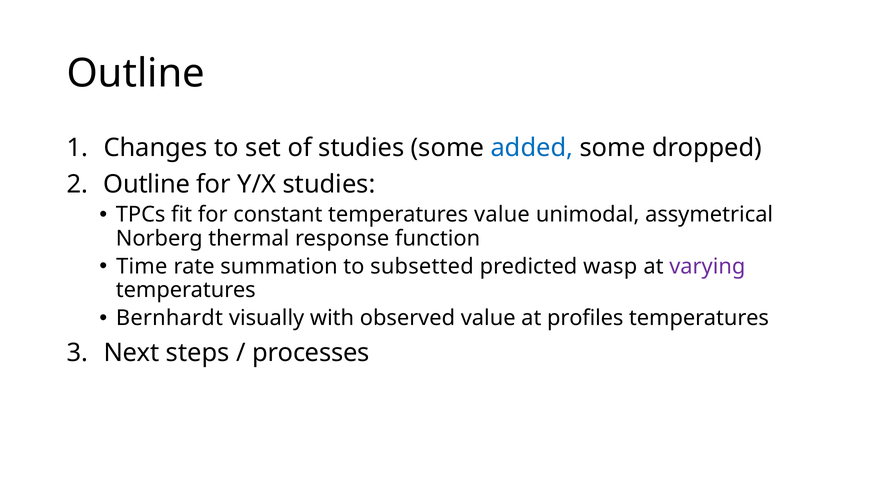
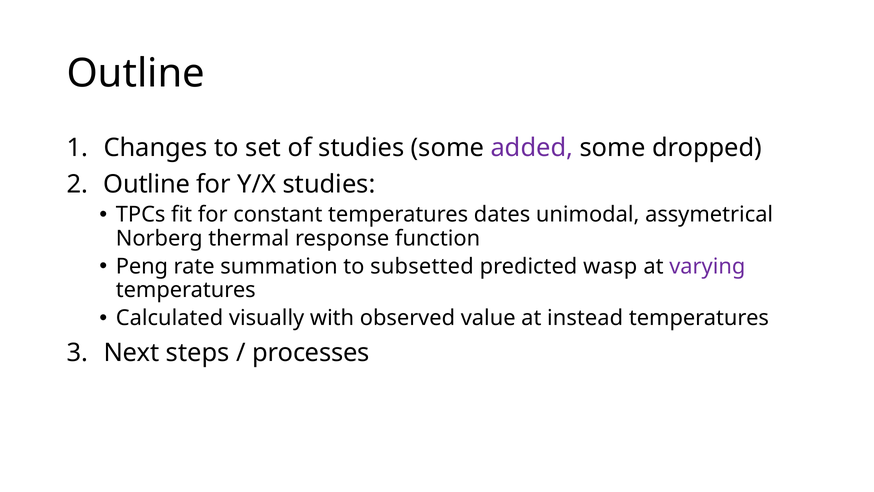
added colour: blue -> purple
temperatures value: value -> dates
Time: Time -> Peng
Bernhardt: Bernhardt -> Calculated
profiles: profiles -> instead
